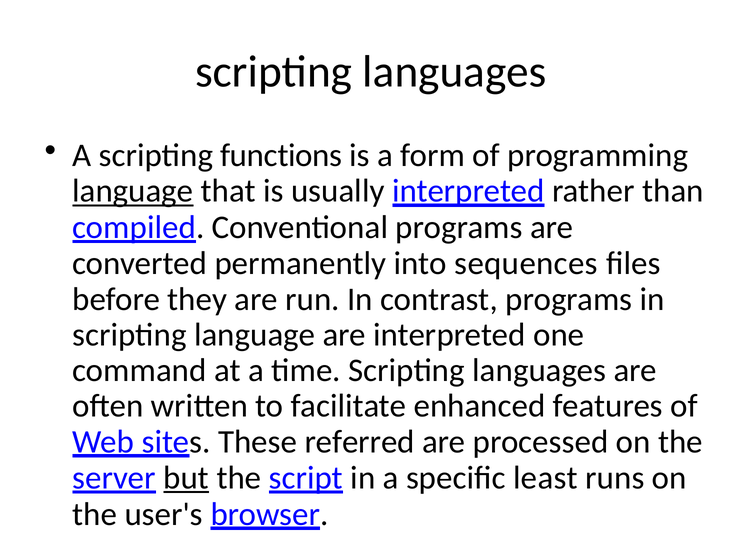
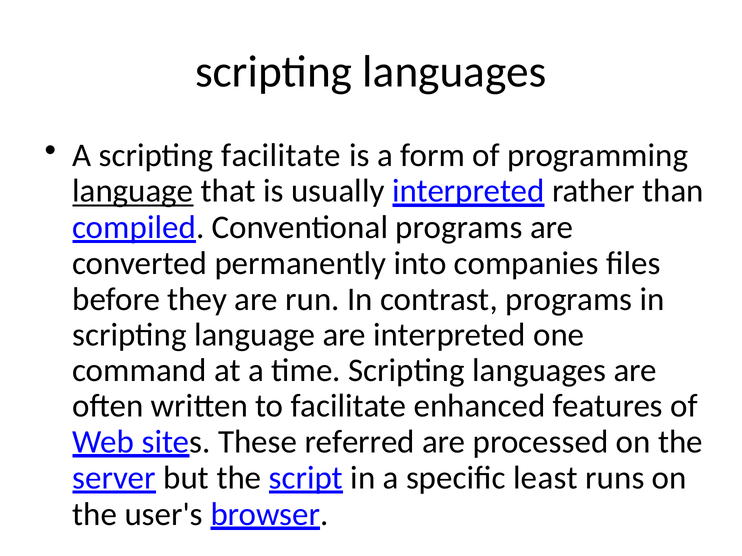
scripting functions: functions -> facilitate
sequences: sequences -> companies
but underline: present -> none
